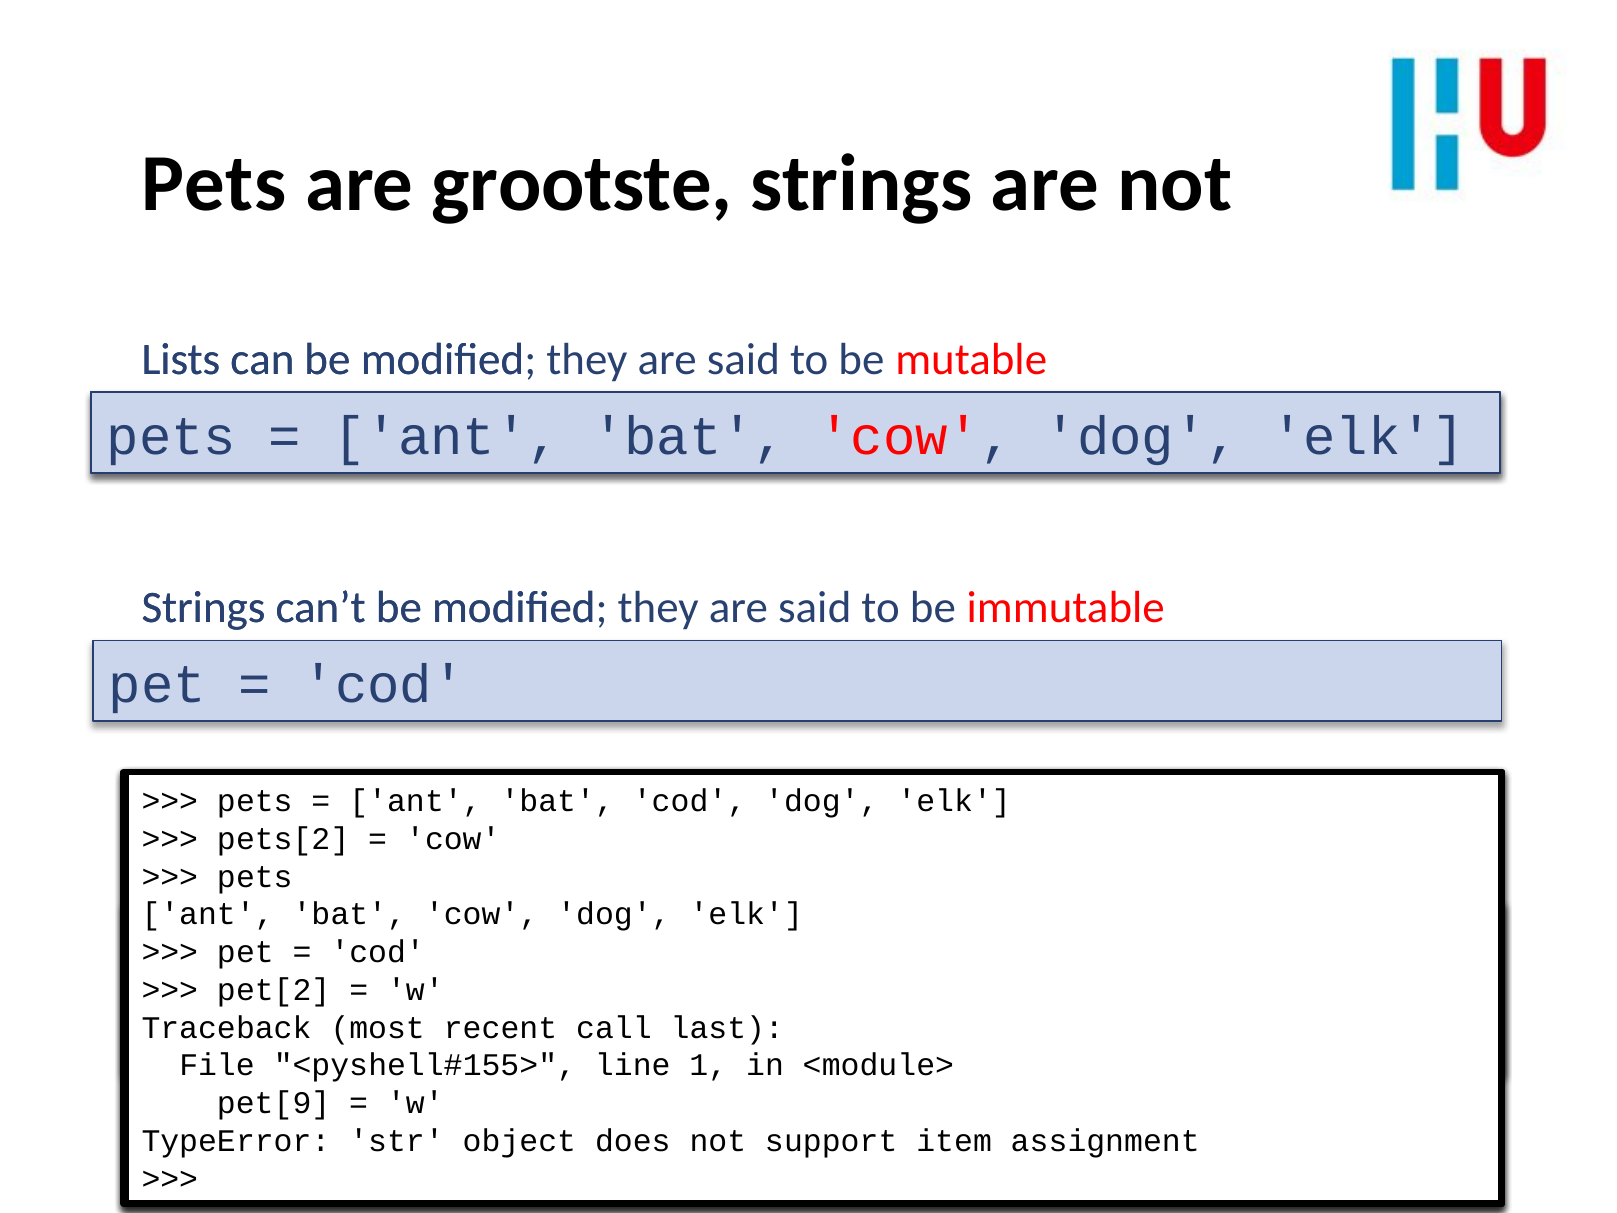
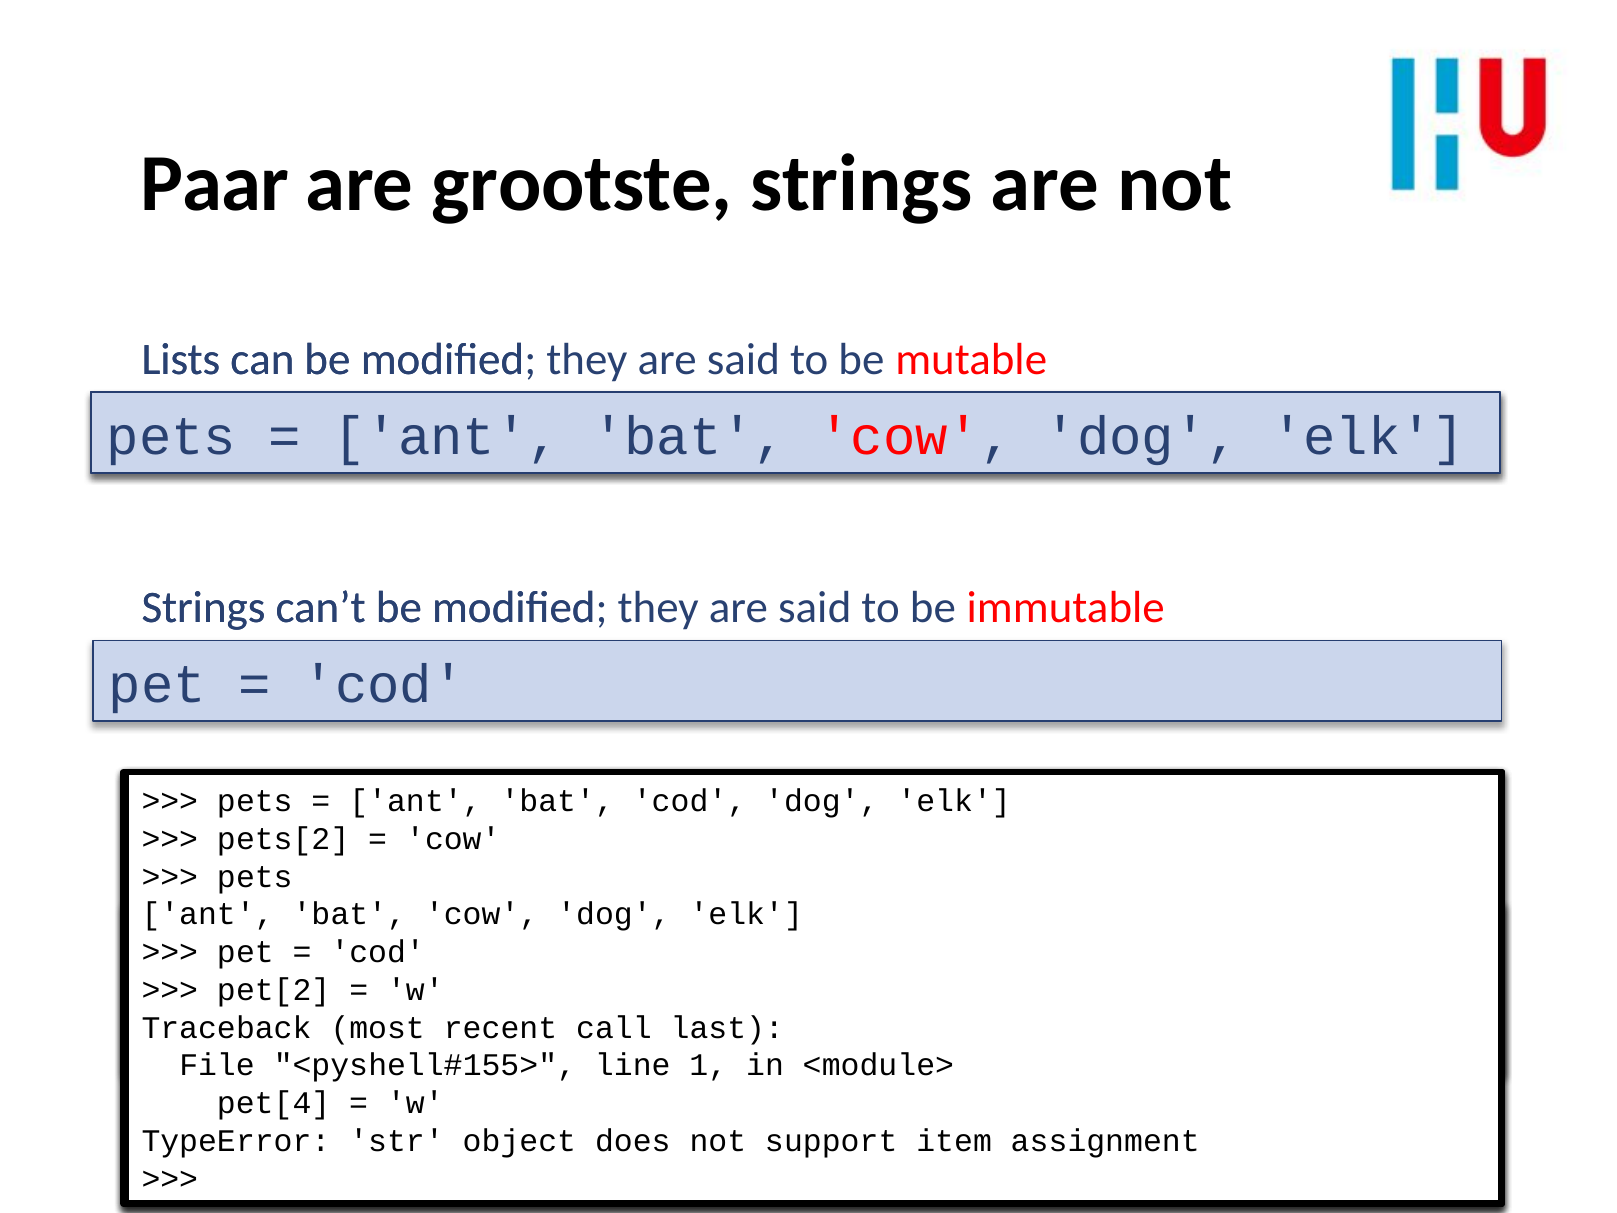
Pets at (214, 184): Pets -> Paar
pet[9: pet[9 -> pet[4
